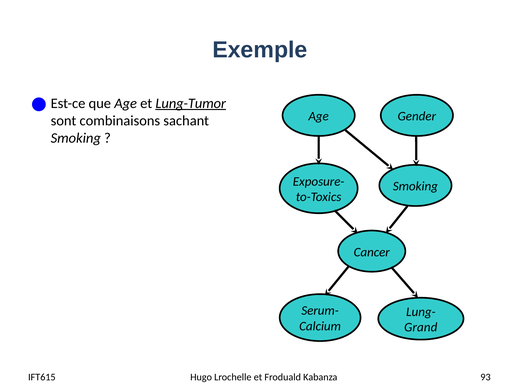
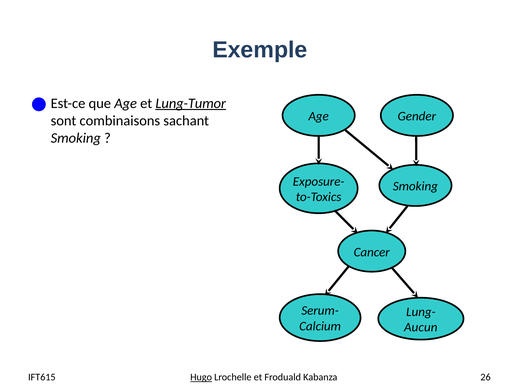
Grand: Grand -> Aucun
Hugo underline: none -> present
93: 93 -> 26
